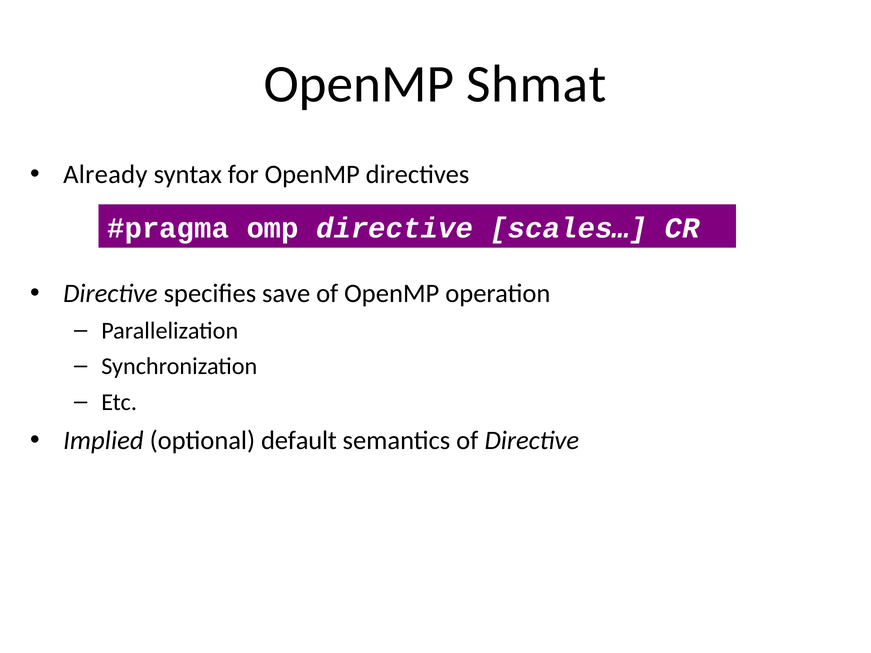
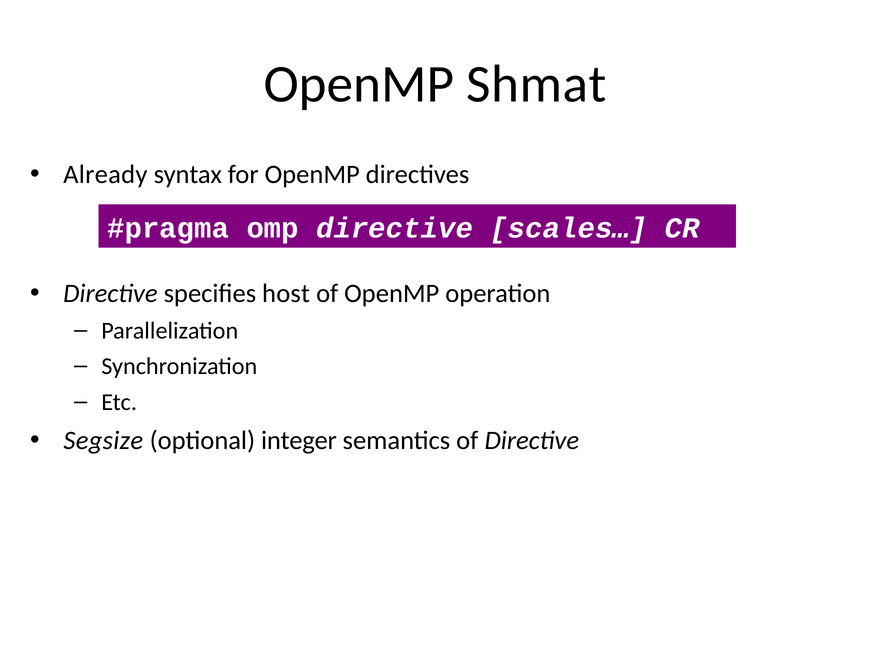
save: save -> host
Implied: Implied -> Segsize
default: default -> integer
